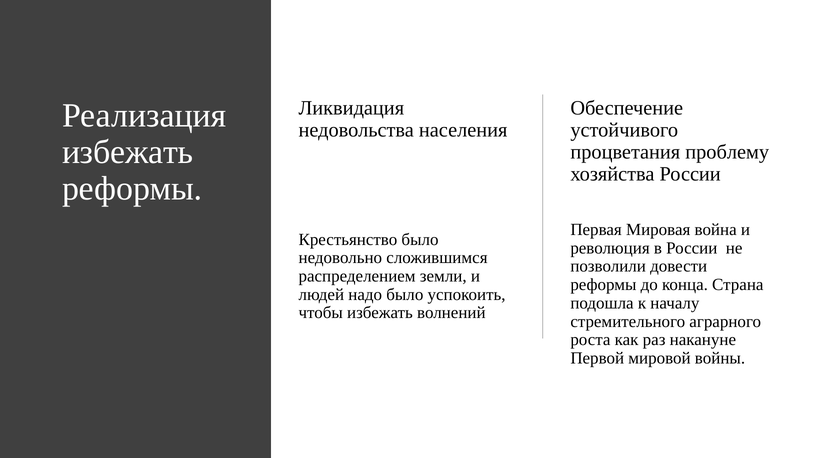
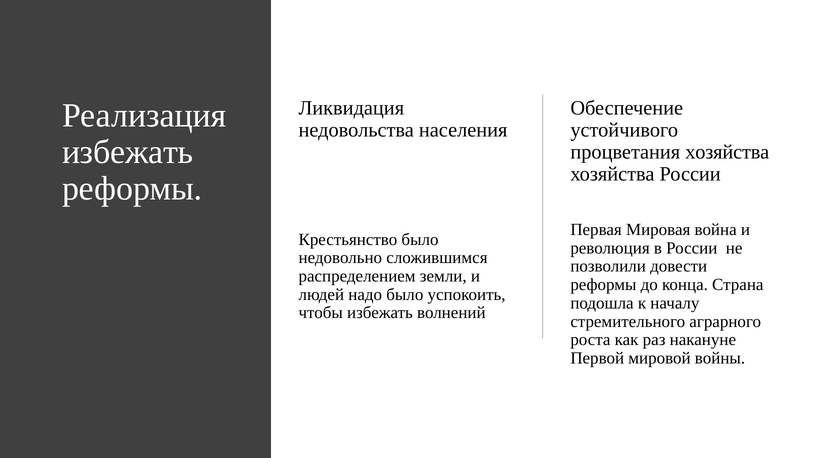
процветания проблему: проблему -> хозяйства
